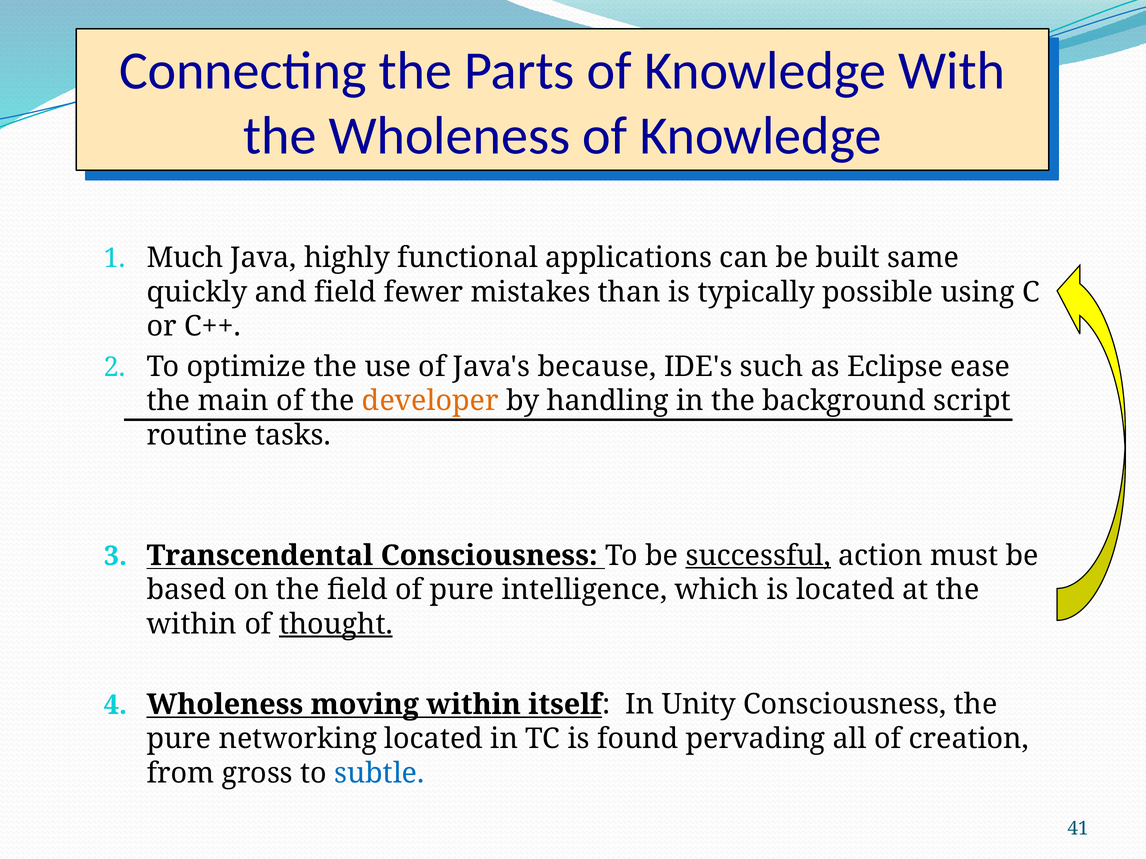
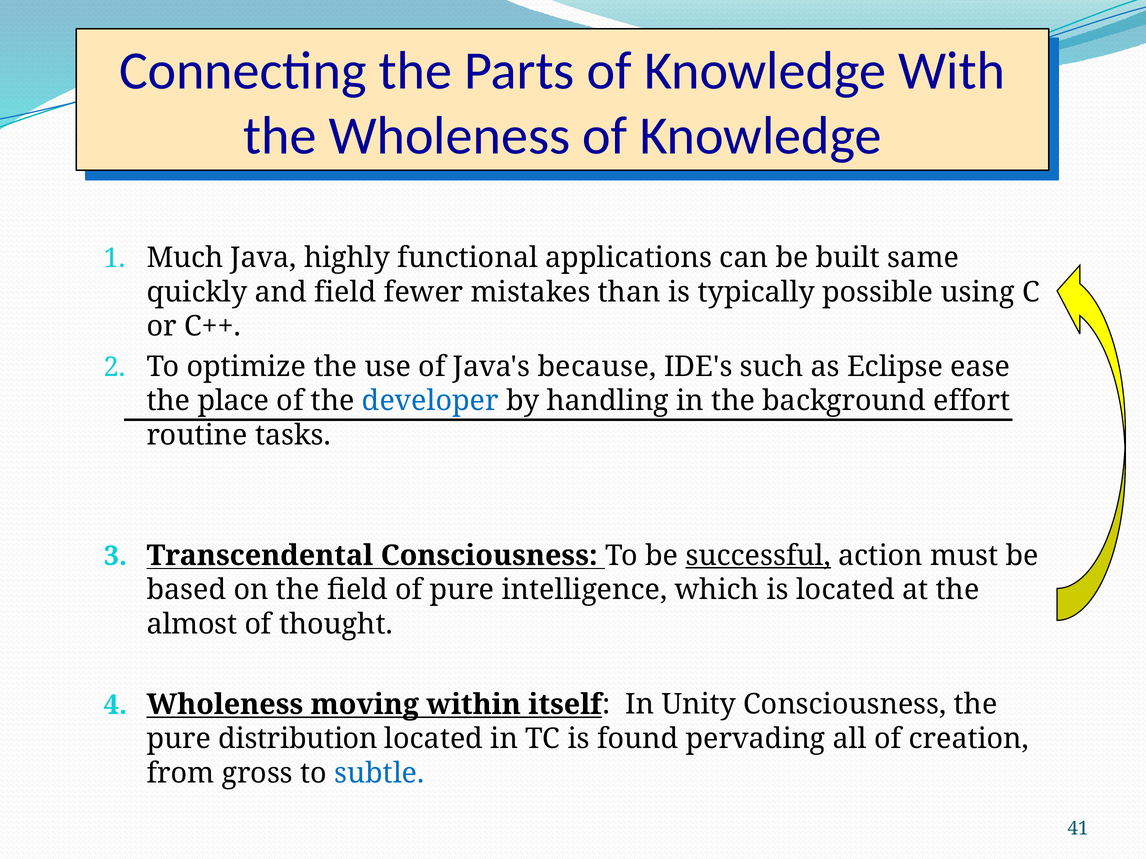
main: main -> place
developer colour: orange -> blue
script: script -> effort
within at (192, 625): within -> almost
thought underline: present -> none
networking: networking -> distribution
